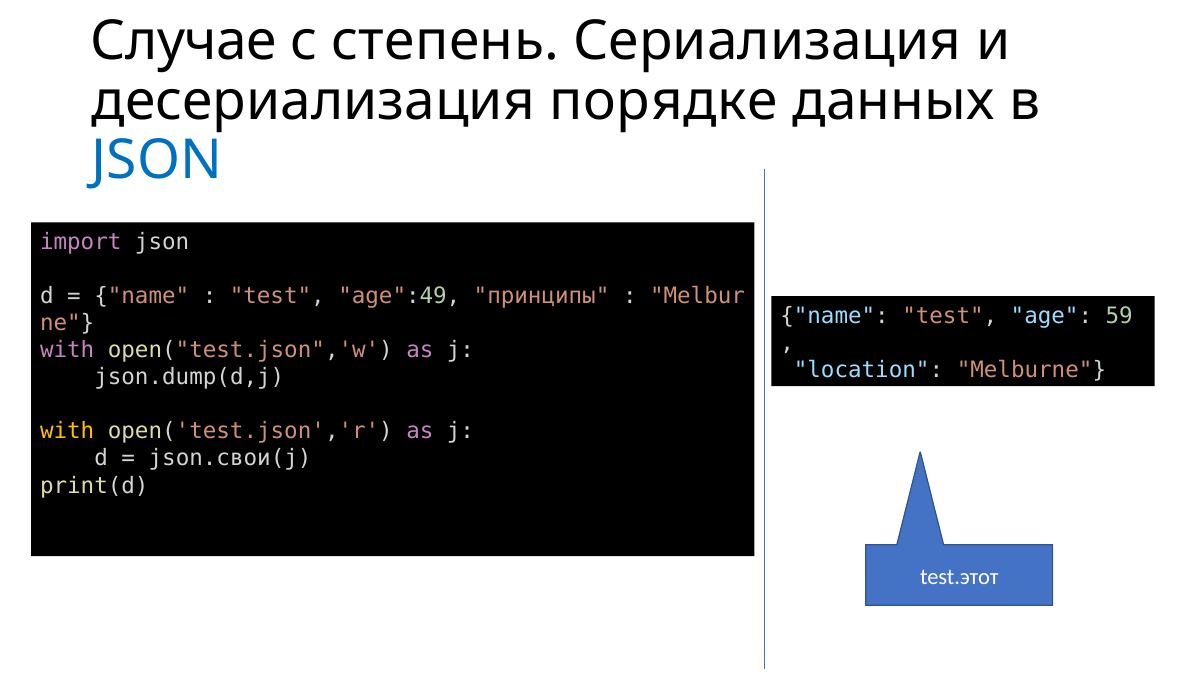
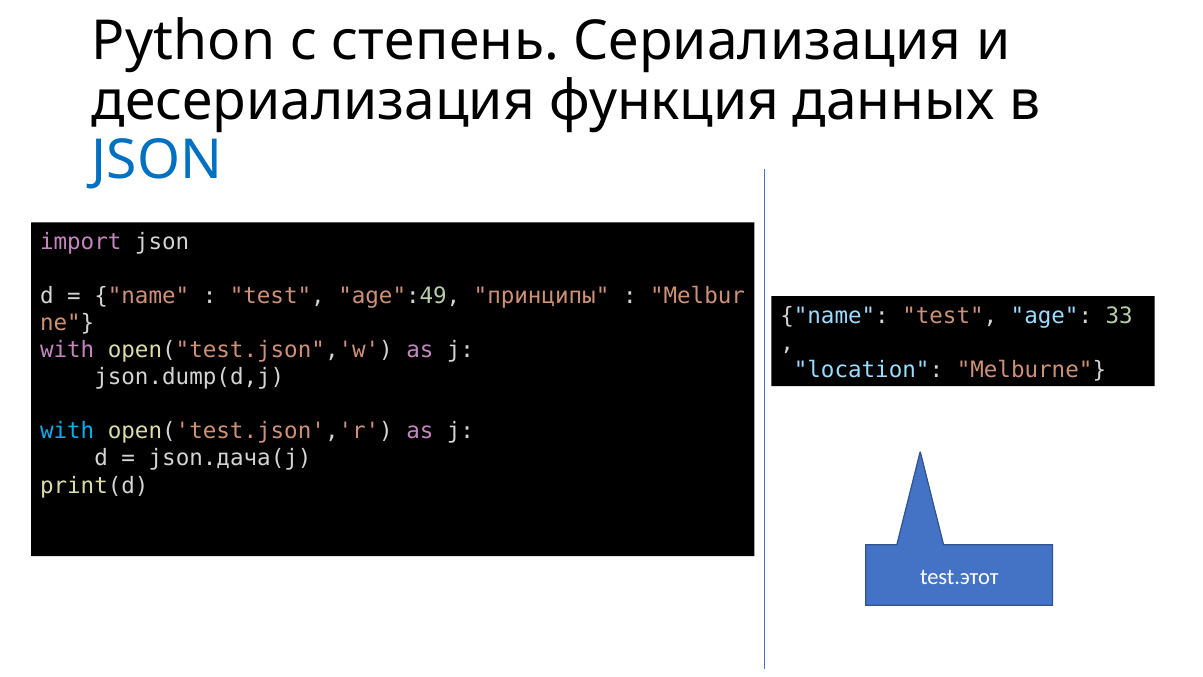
Случае: Случае -> Python
порядке: порядке -> функция
59: 59 -> 33
with at (67, 431) colour: yellow -> light blue
json.свои(j: json.свои(j -> json.дача(j
